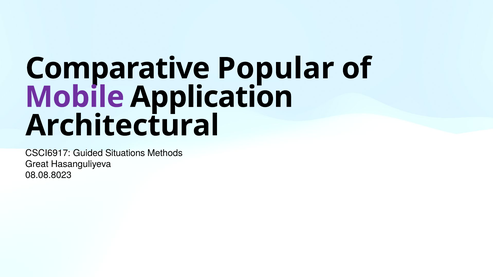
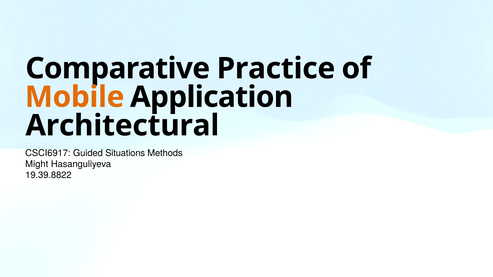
Popular: Popular -> Practice
Mobile colour: purple -> orange
Great: Great -> Might
08.08.8023: 08.08.8023 -> 19.39.8822
